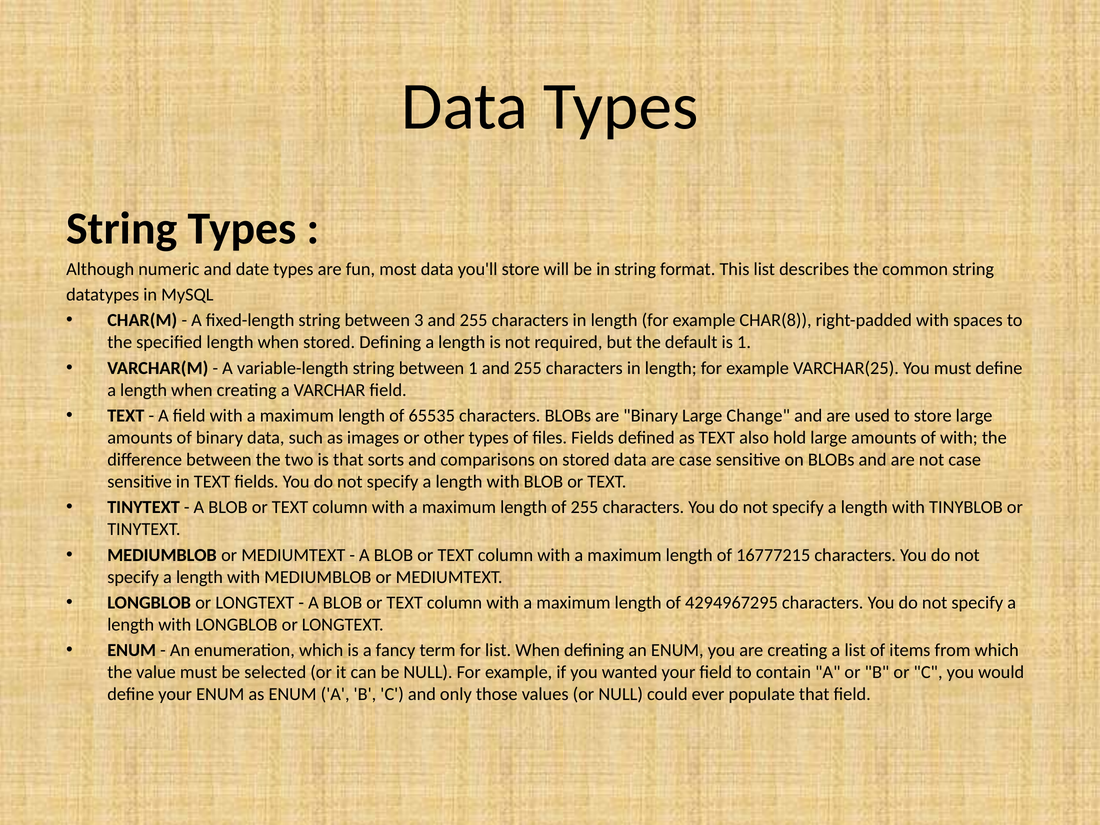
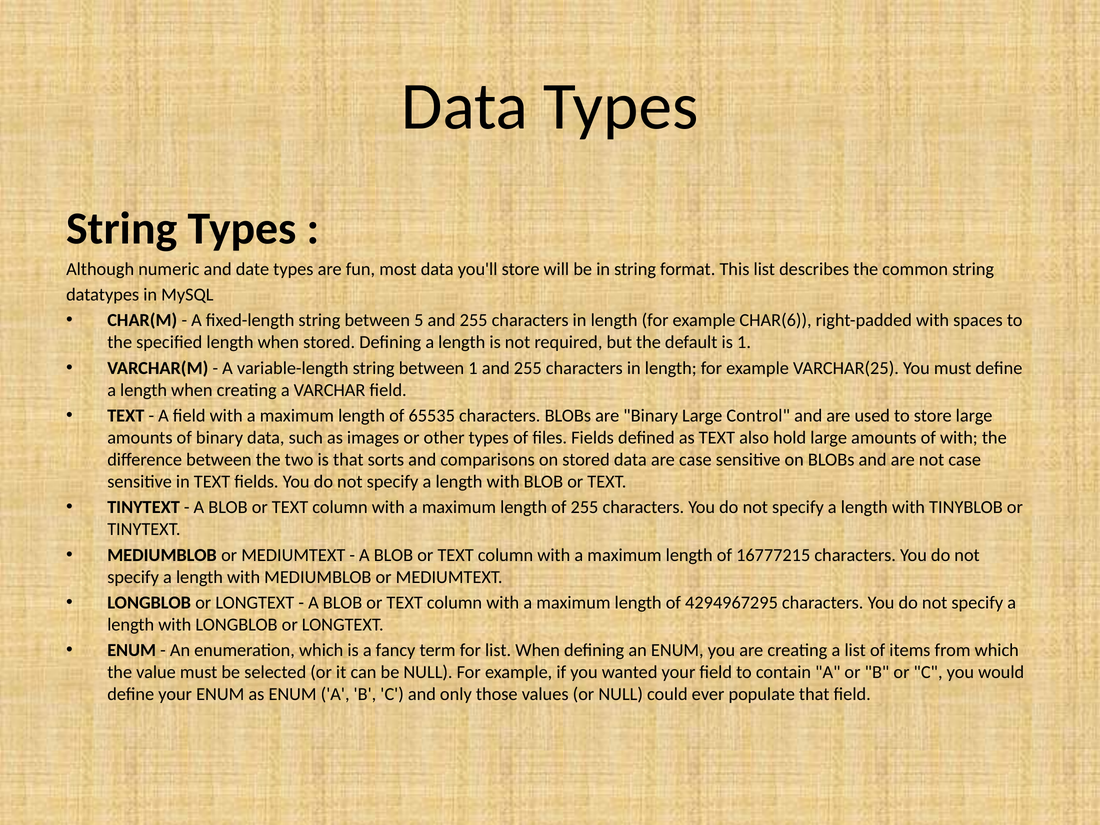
3: 3 -> 5
CHAR(8: CHAR(8 -> CHAR(6
Change: Change -> Control
